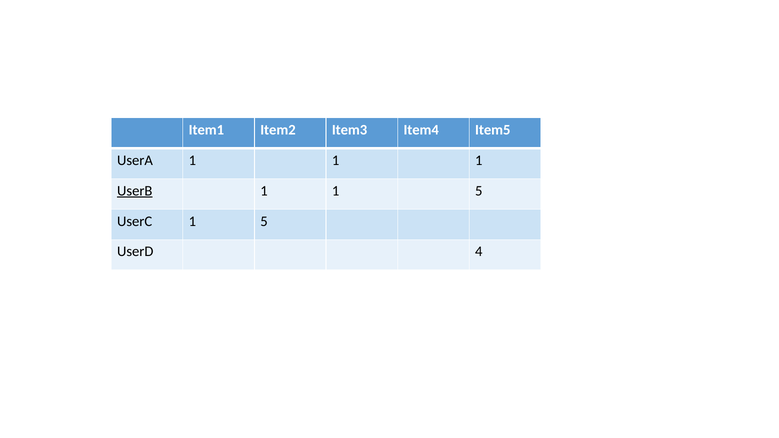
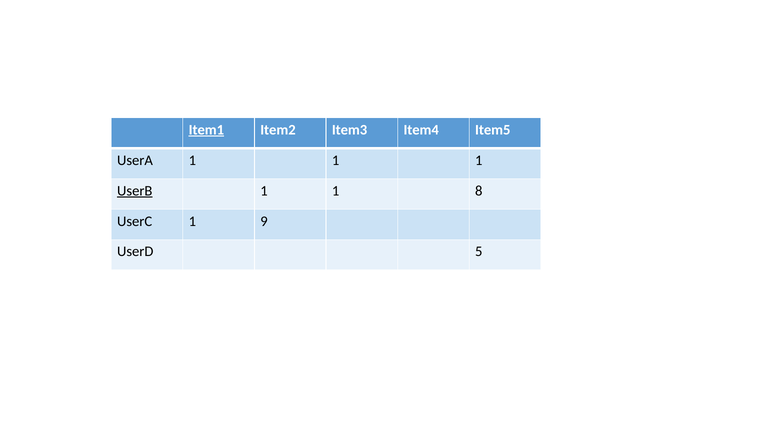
Item1 underline: none -> present
1 1 5: 5 -> 8
UserC 1 5: 5 -> 9
4: 4 -> 5
